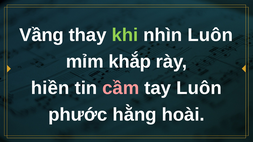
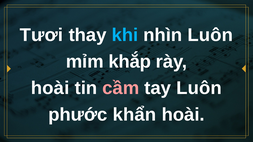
Vầng: Vầng -> Tươi
khi colour: light green -> light blue
hiền at (50, 88): hiền -> hoài
hằng: hằng -> khẩn
